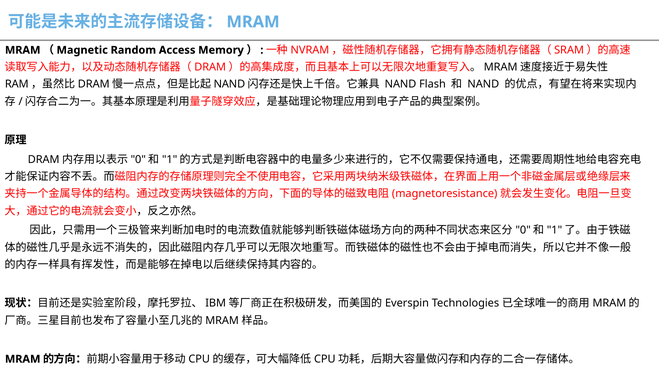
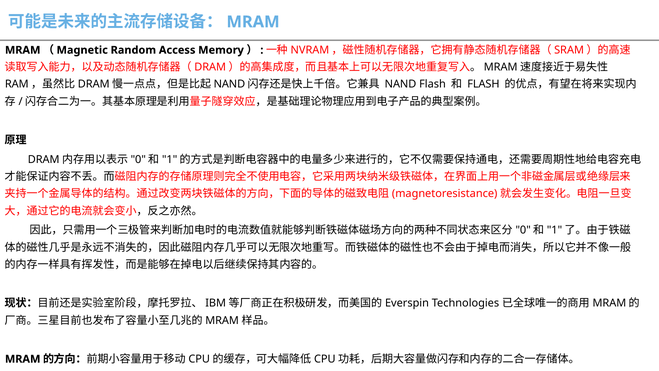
NAND at (483, 84): NAND -> FLASH
